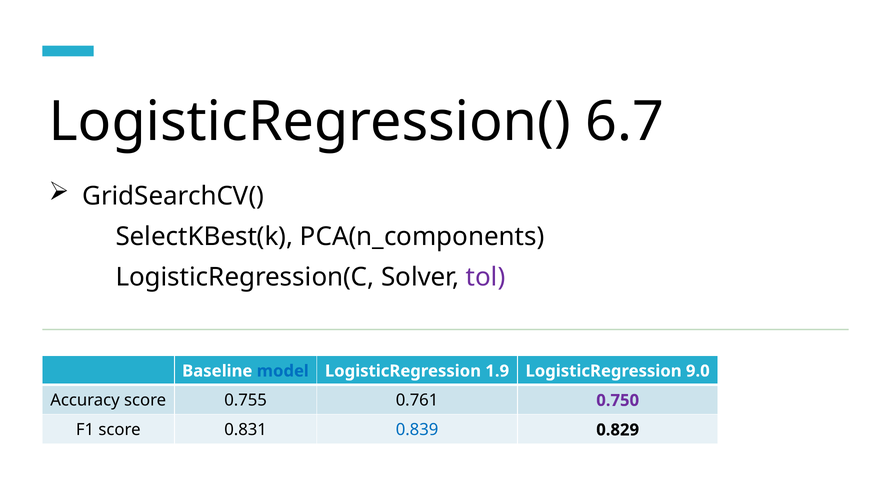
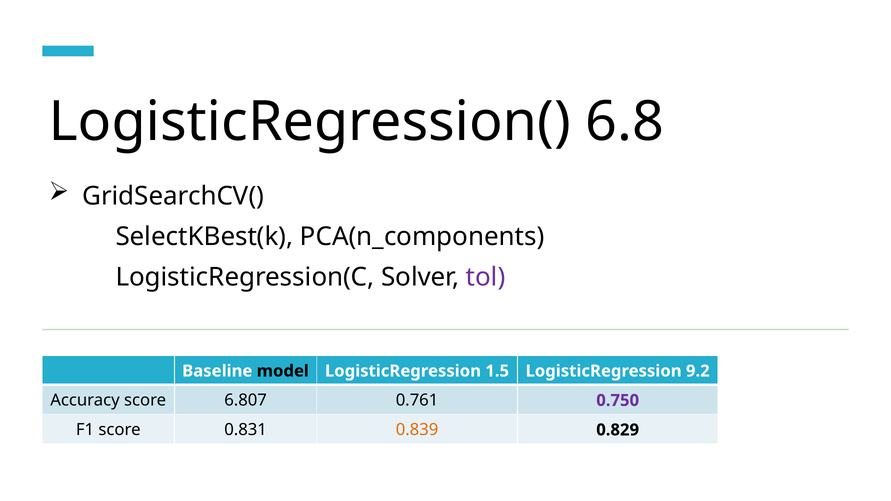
6.7: 6.7 -> 6.8
model colour: blue -> black
1.9: 1.9 -> 1.5
9.0: 9.0 -> 9.2
0.755: 0.755 -> 6.807
0.839 colour: blue -> orange
